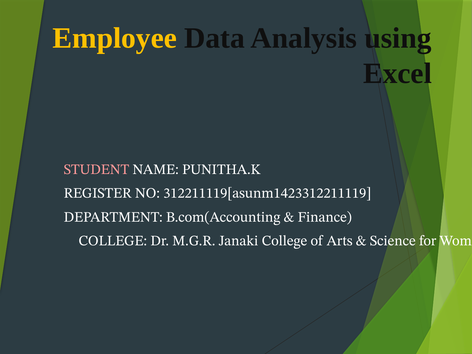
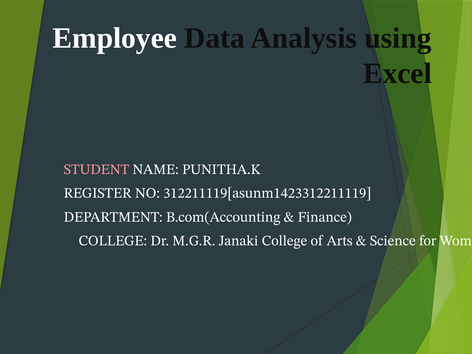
Employee colour: yellow -> white
